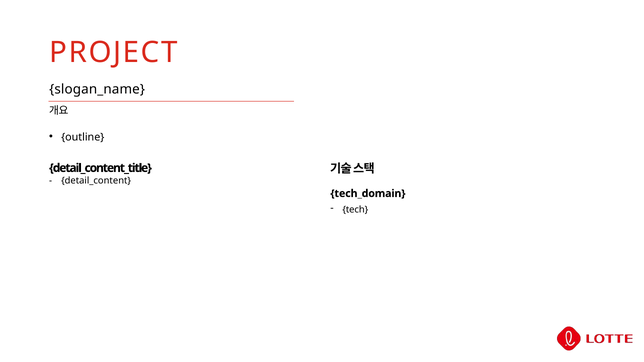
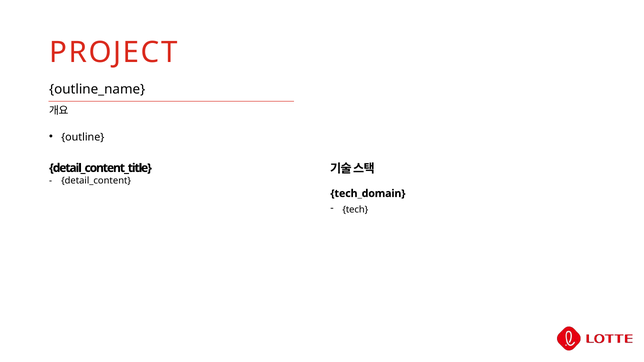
slogan_name: slogan_name -> outline_name
